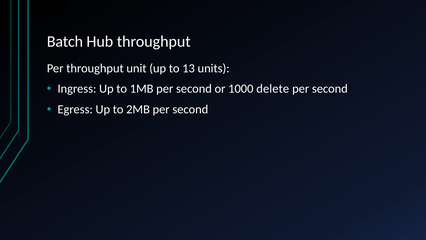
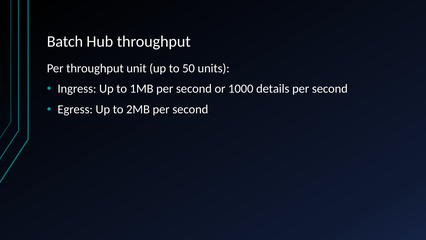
13: 13 -> 50
delete: delete -> details
